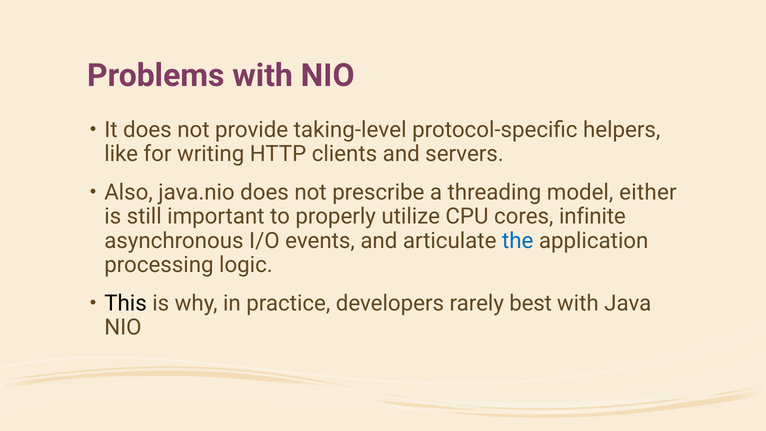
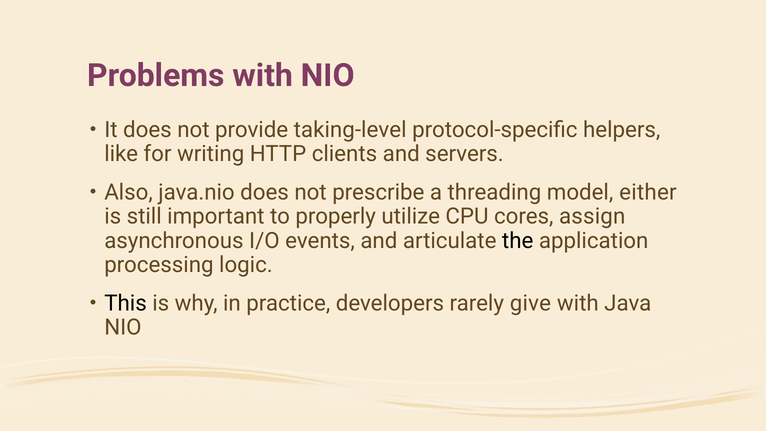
infinite: infinite -> assign
the colour: blue -> black
best: best -> give
